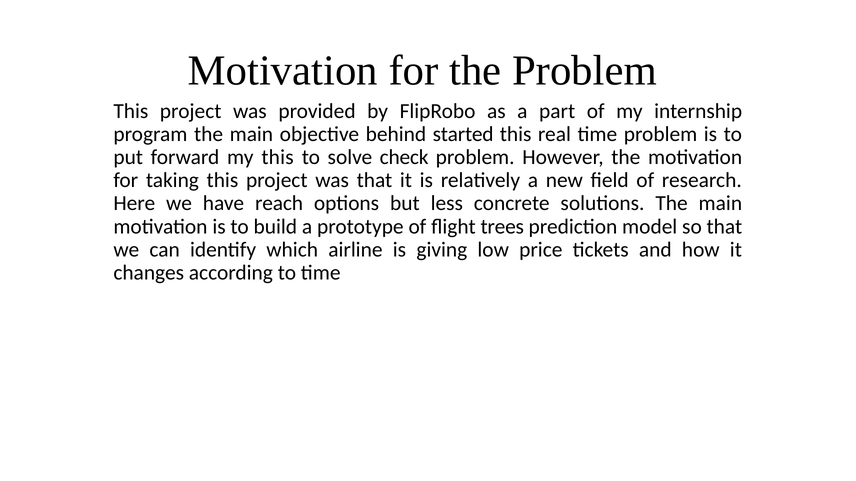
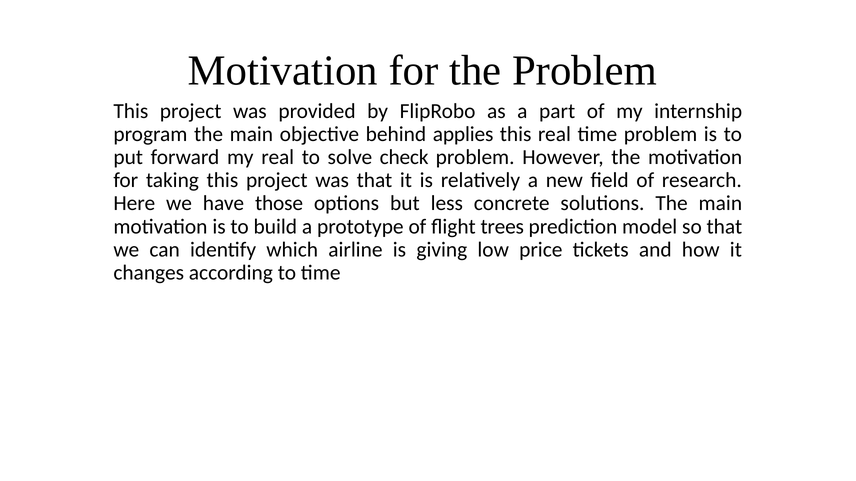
started: started -> applies
my this: this -> real
reach: reach -> those
